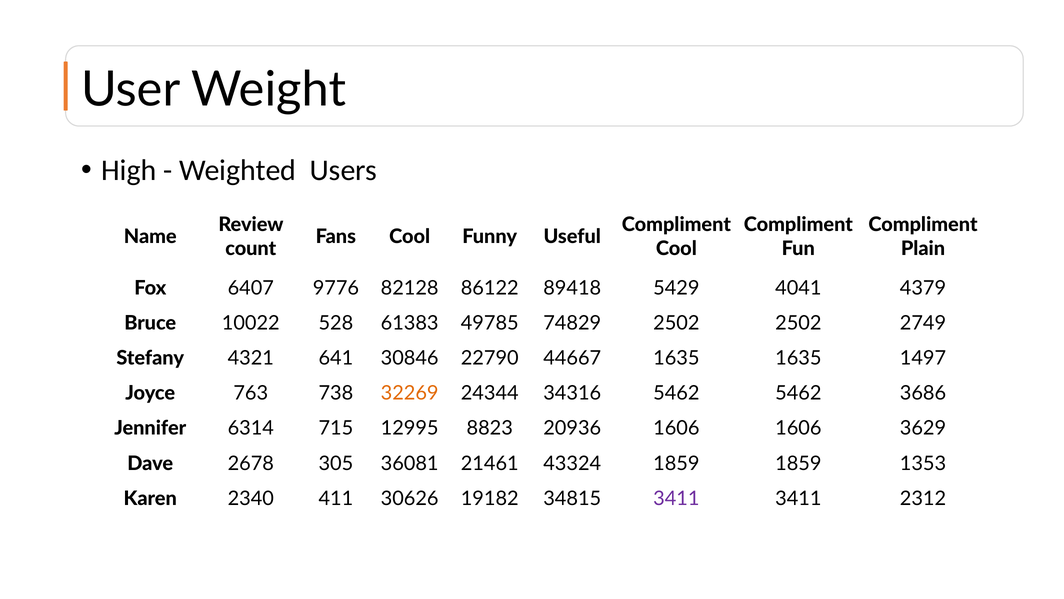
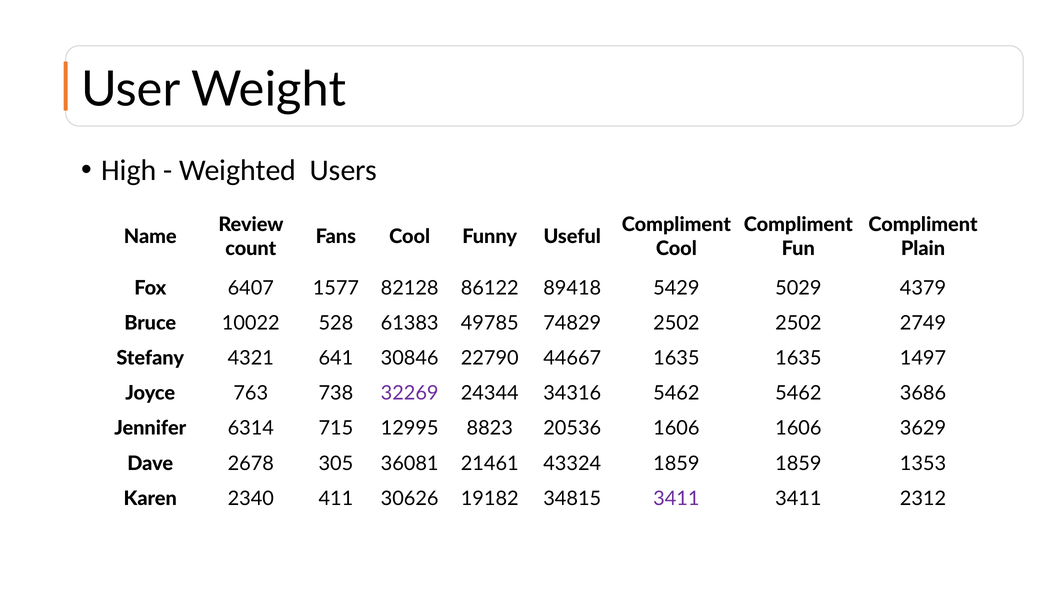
9776: 9776 -> 1577
4041: 4041 -> 5029
32269 colour: orange -> purple
20936: 20936 -> 20536
